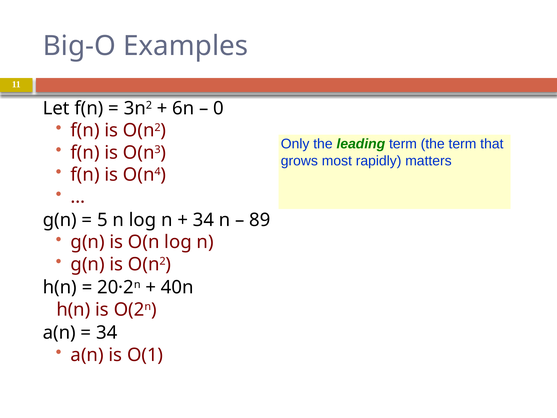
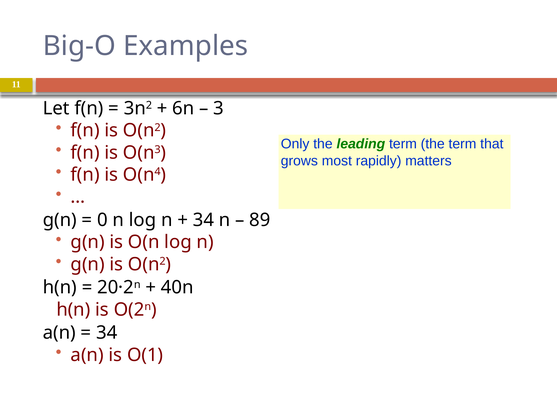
0: 0 -> 3
5: 5 -> 0
